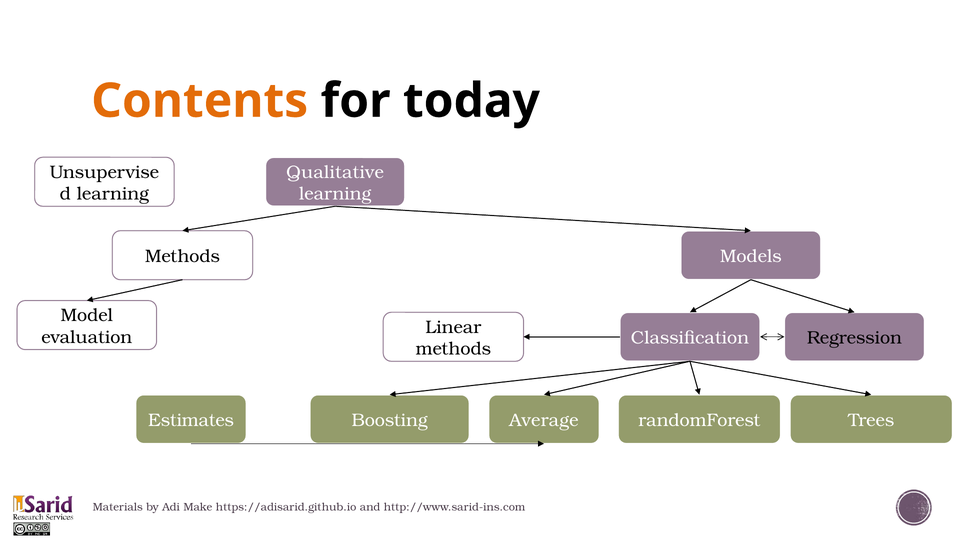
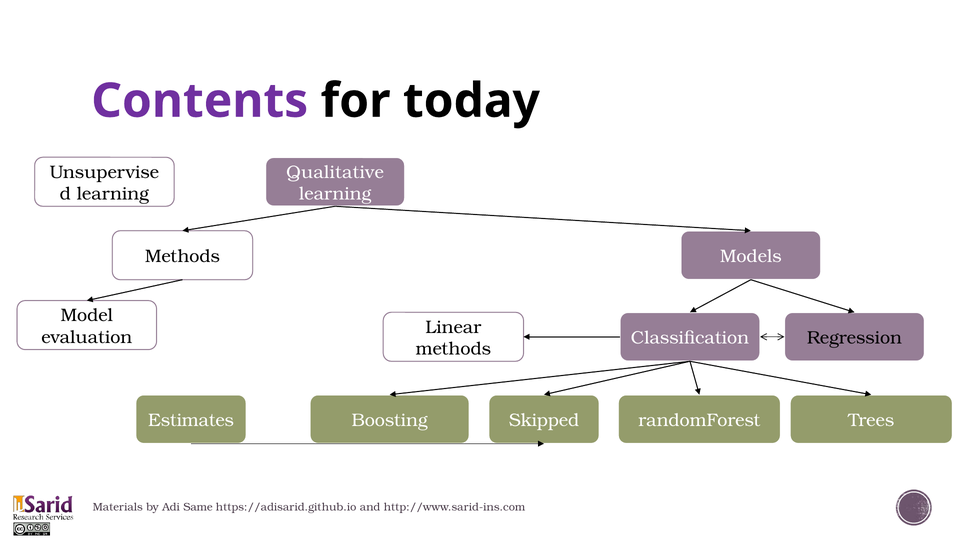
Contents colour: orange -> purple
Average: Average -> Skipped
Make: Make -> Same
